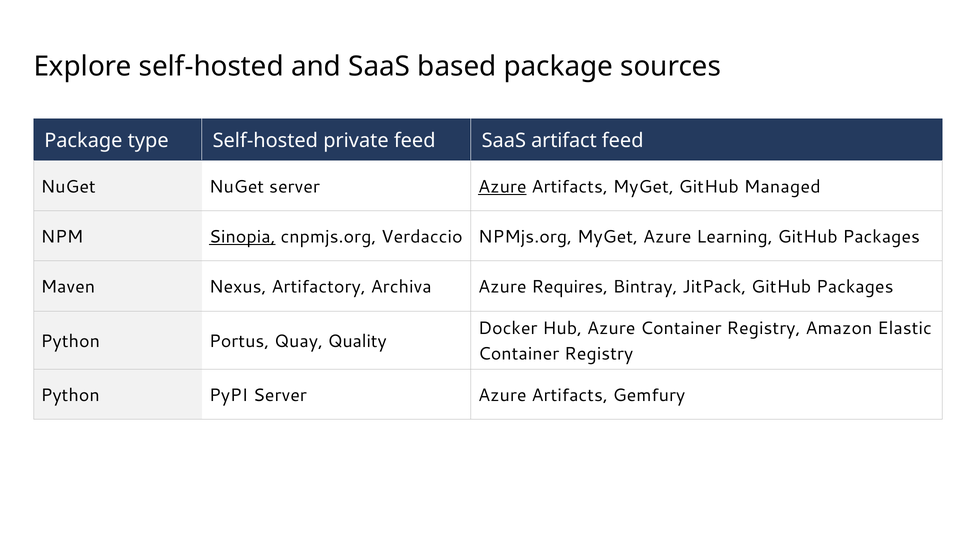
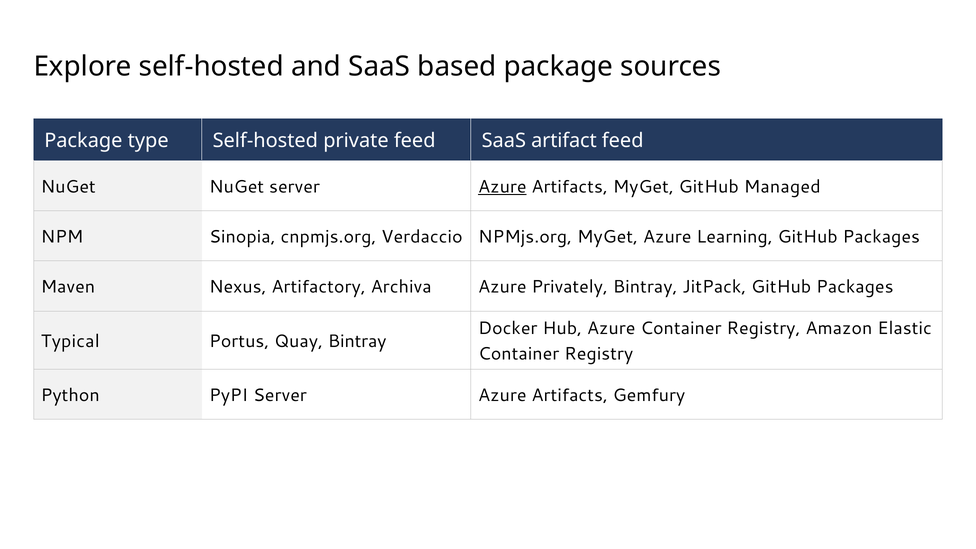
Sinopia underline: present -> none
Requires: Requires -> Privately
Python at (70, 341): Python -> Typical
Quay Quality: Quality -> Bintray
